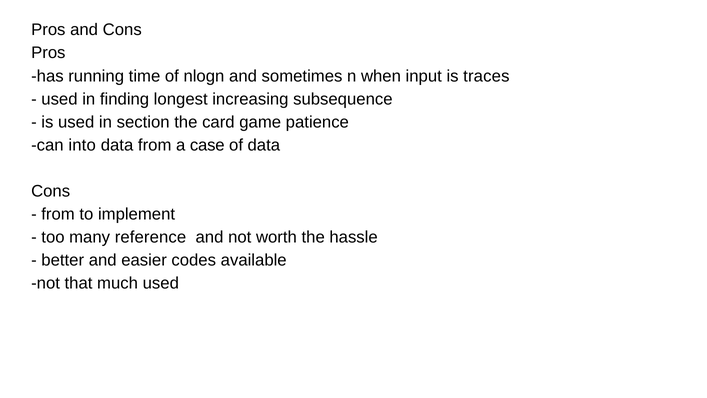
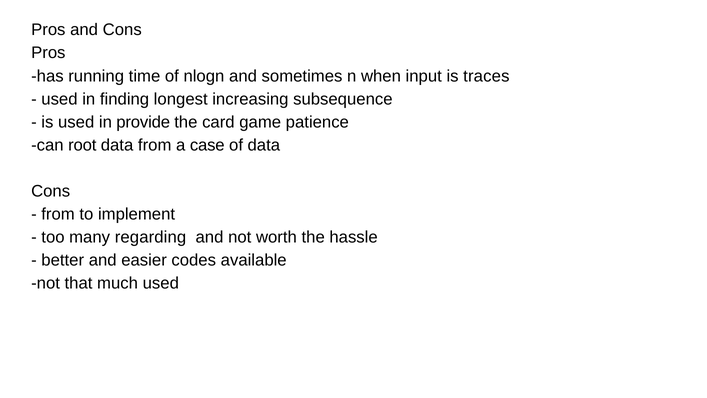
section: section -> provide
into: into -> root
reference: reference -> regarding
